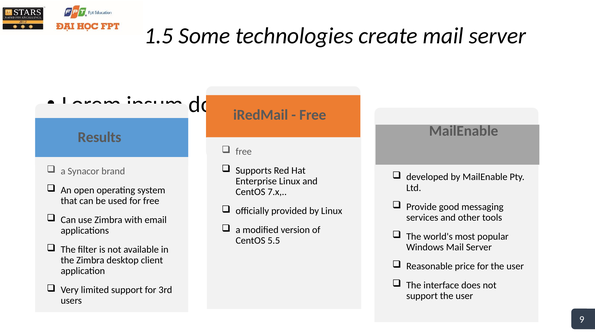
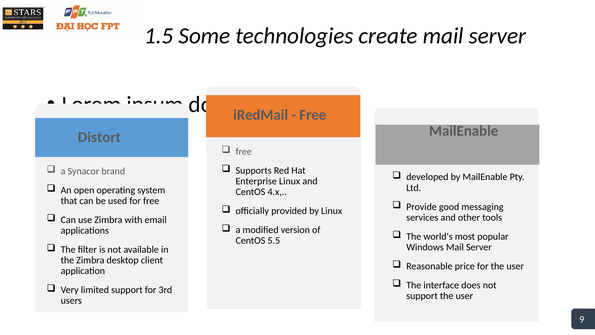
Results: Results -> Distort
7.x: 7.x -> 4.x
